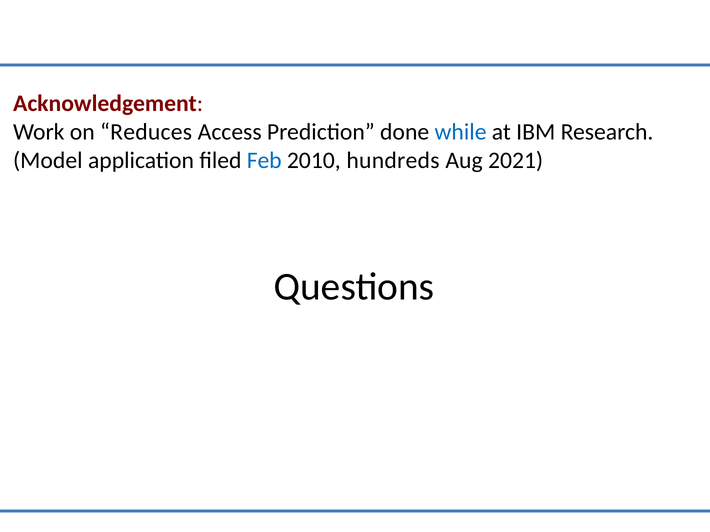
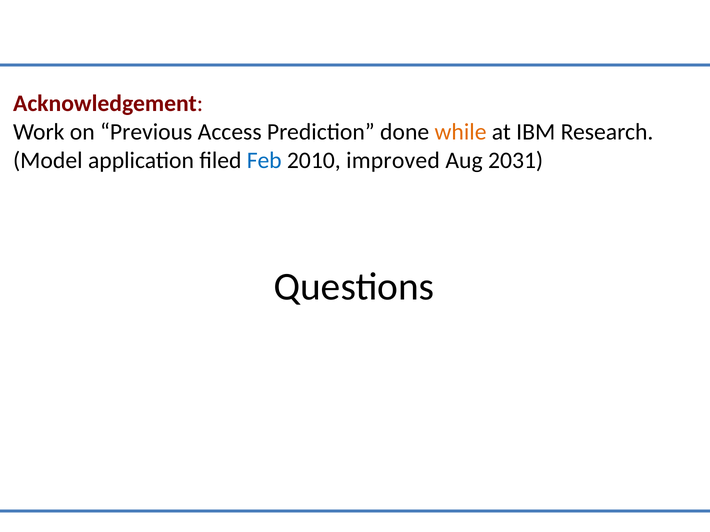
Reduces: Reduces -> Previous
while colour: blue -> orange
hundreds: hundreds -> improved
2021: 2021 -> 2031
